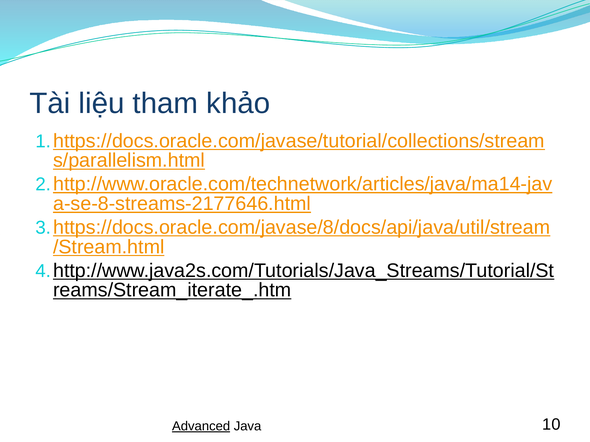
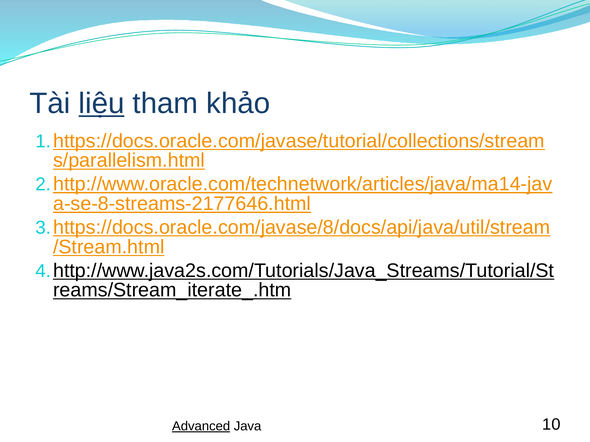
liệu underline: none -> present
